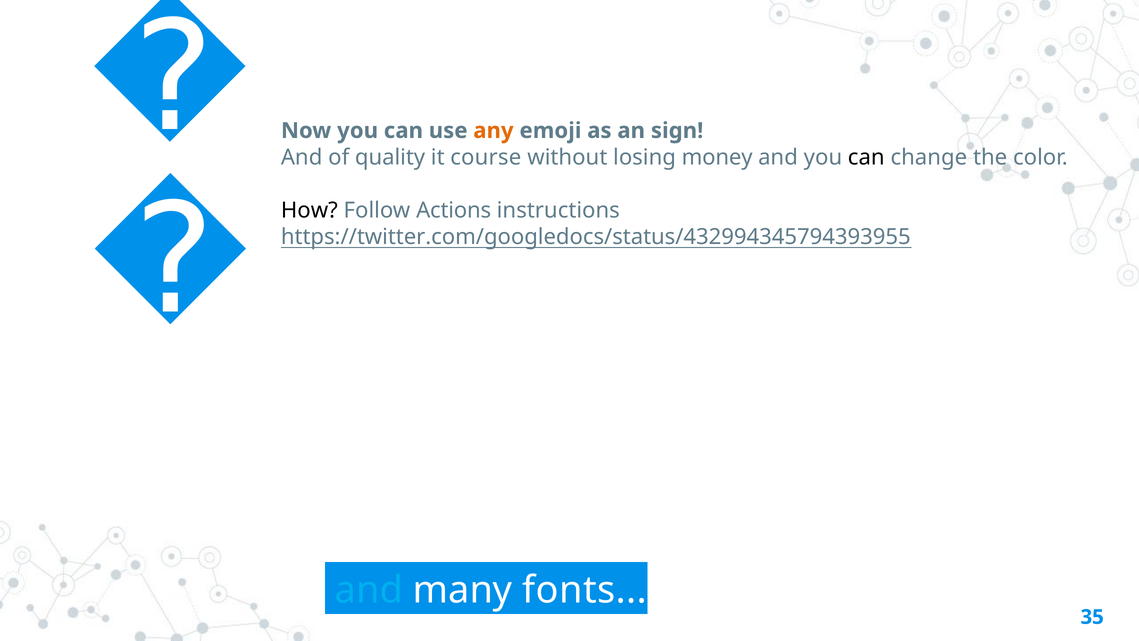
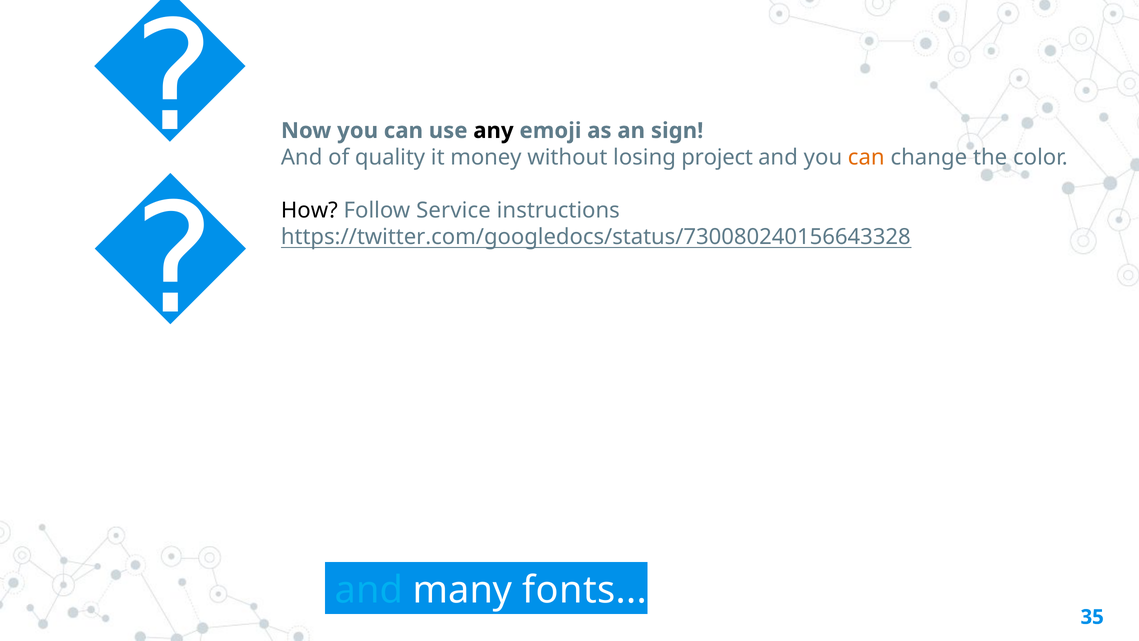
any colour: orange -> black
course: course -> money
money: money -> project
can at (866, 157) colour: black -> orange
Actions: Actions -> Service
https://twitter.com/googledocs/status/432994345794393955: https://twitter.com/googledocs/status/432994345794393955 -> https://twitter.com/googledocs/status/730080240156643328
